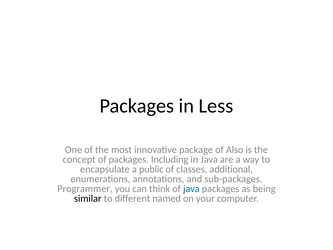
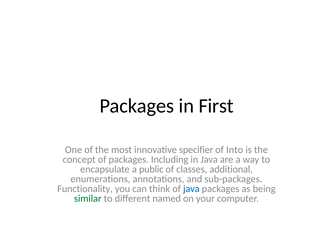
Less: Less -> First
package: package -> specifier
Also: Also -> Into
Programmer: Programmer -> Functionality
similar colour: black -> green
